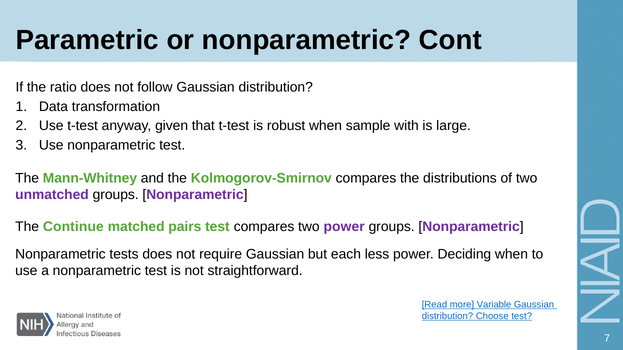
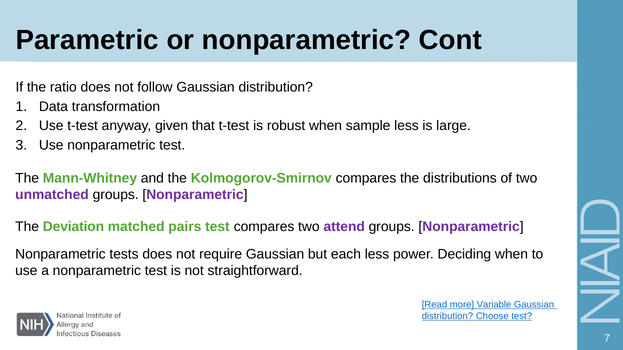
sample with: with -> less
Continue: Continue -> Deviation
two power: power -> attend
